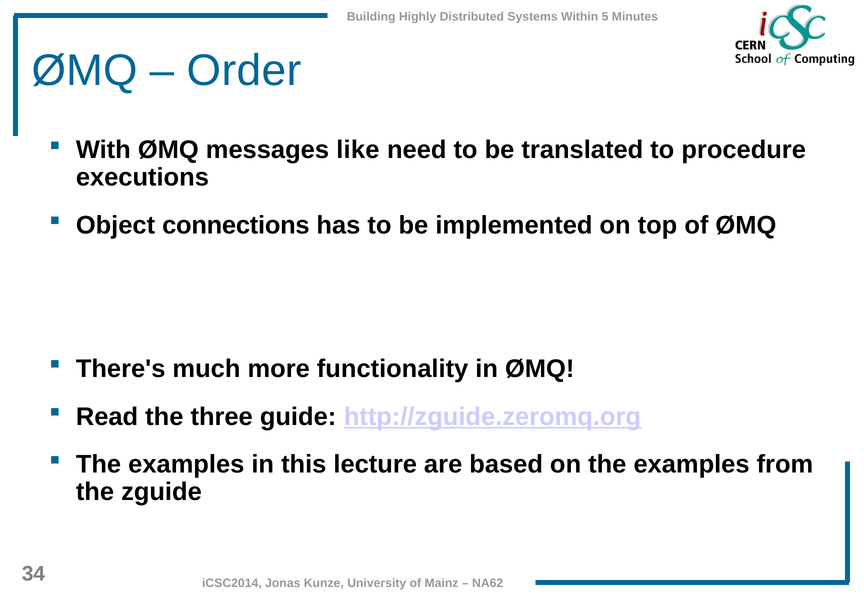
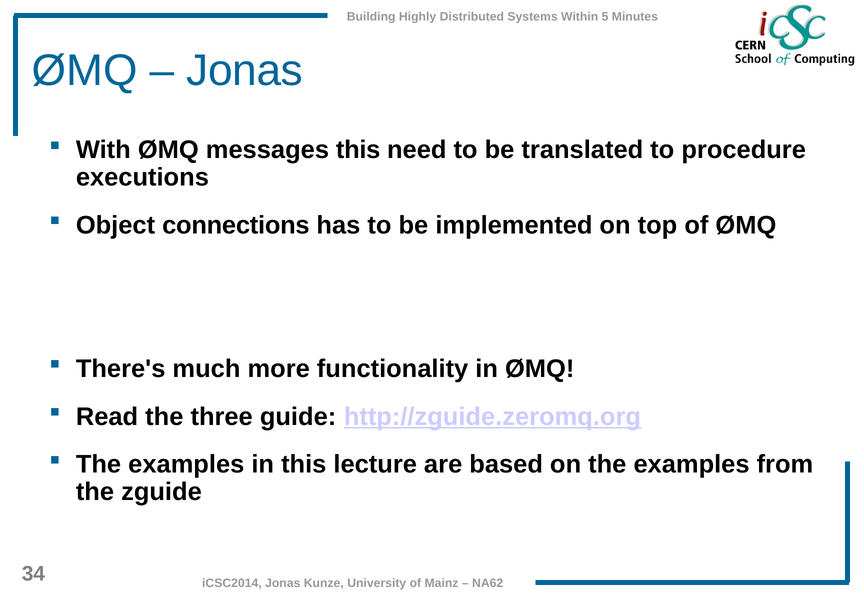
Order at (244, 71): Order -> Jonas
messages like: like -> this
